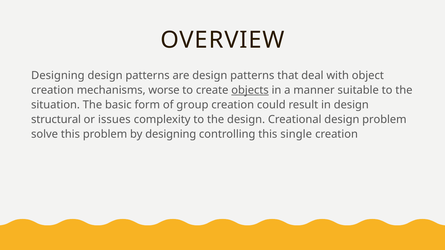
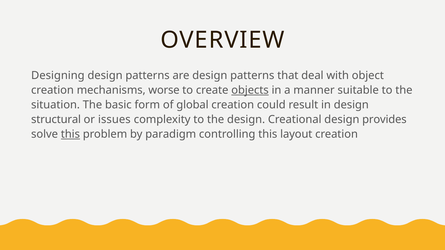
group: group -> global
design problem: problem -> provides
this at (70, 134) underline: none -> present
by designing: designing -> paradigm
single: single -> layout
